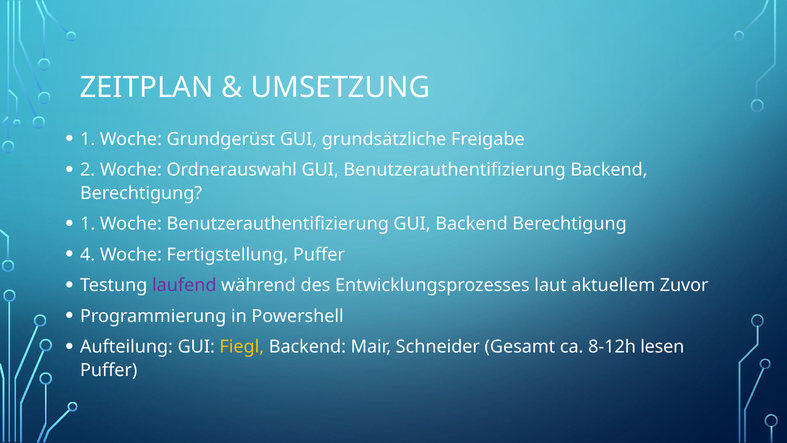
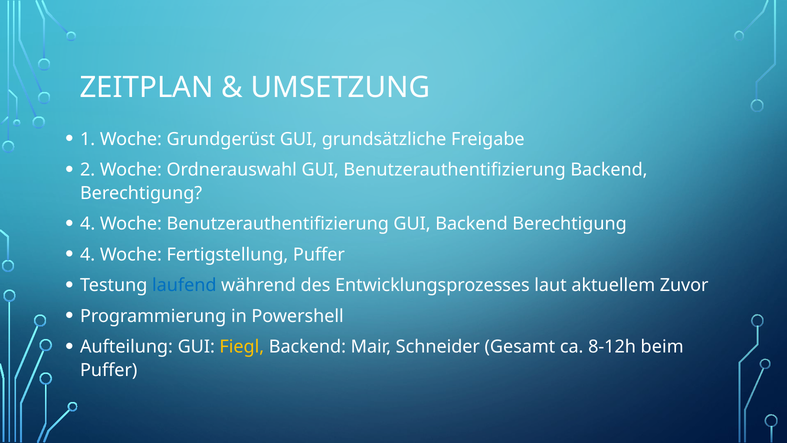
1 at (88, 224): 1 -> 4
laufend colour: purple -> blue
lesen: lesen -> beim
